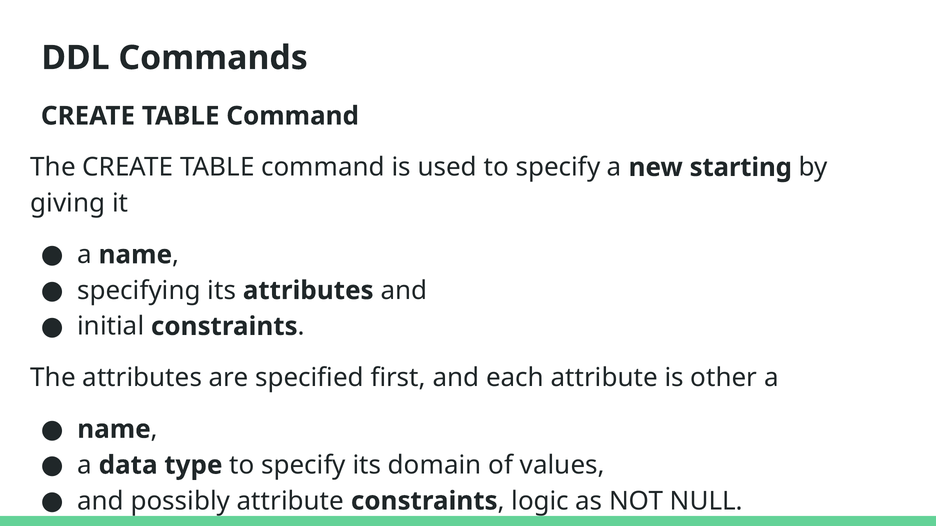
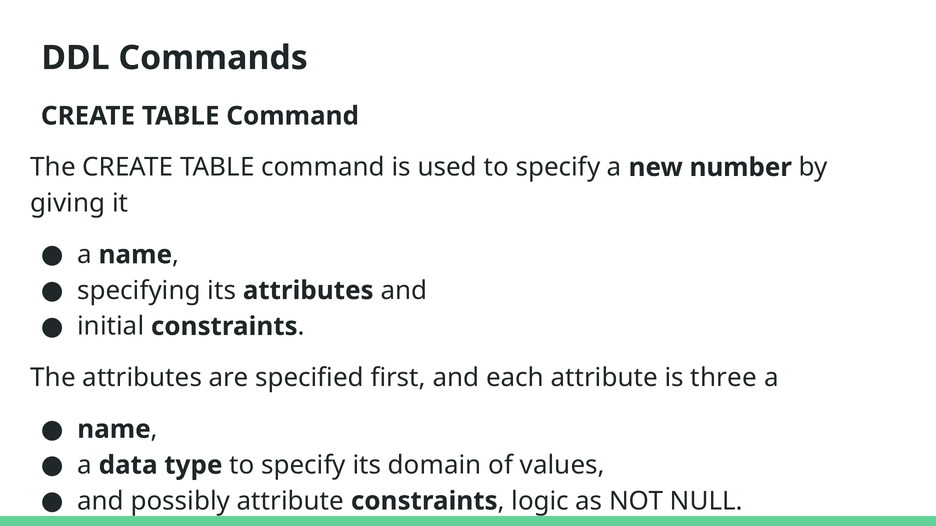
starting: starting -> number
other: other -> three
